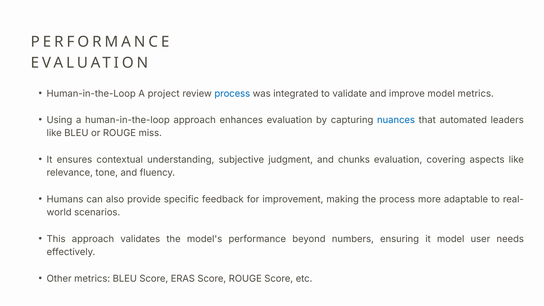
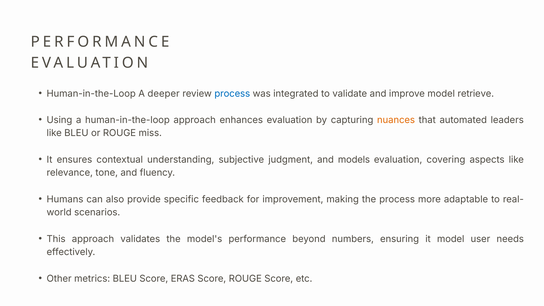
project: project -> deeper
model metrics: metrics -> retrieve
nuances colour: blue -> orange
chunks: chunks -> models
